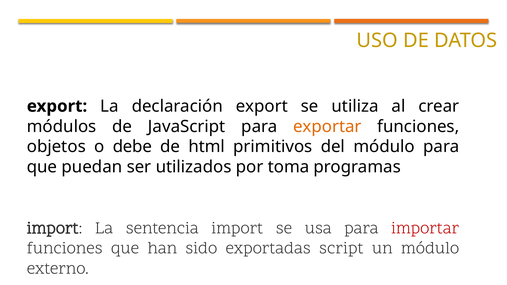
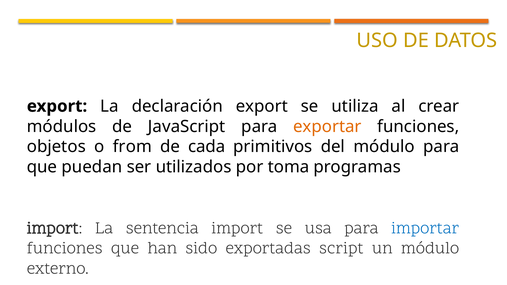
debe: debe -> from
html: html -> cada
importar colour: red -> blue
